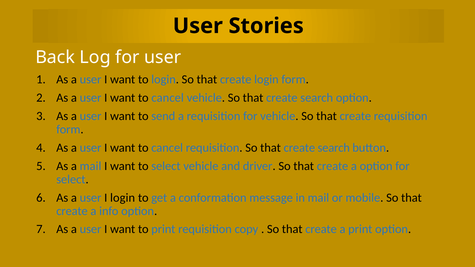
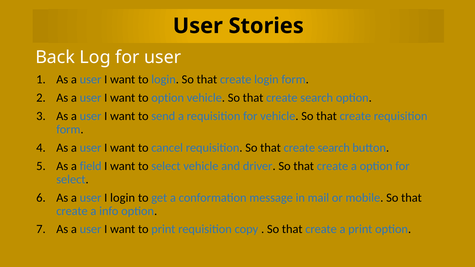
cancel at (168, 98): cancel -> option
a mail: mail -> field
